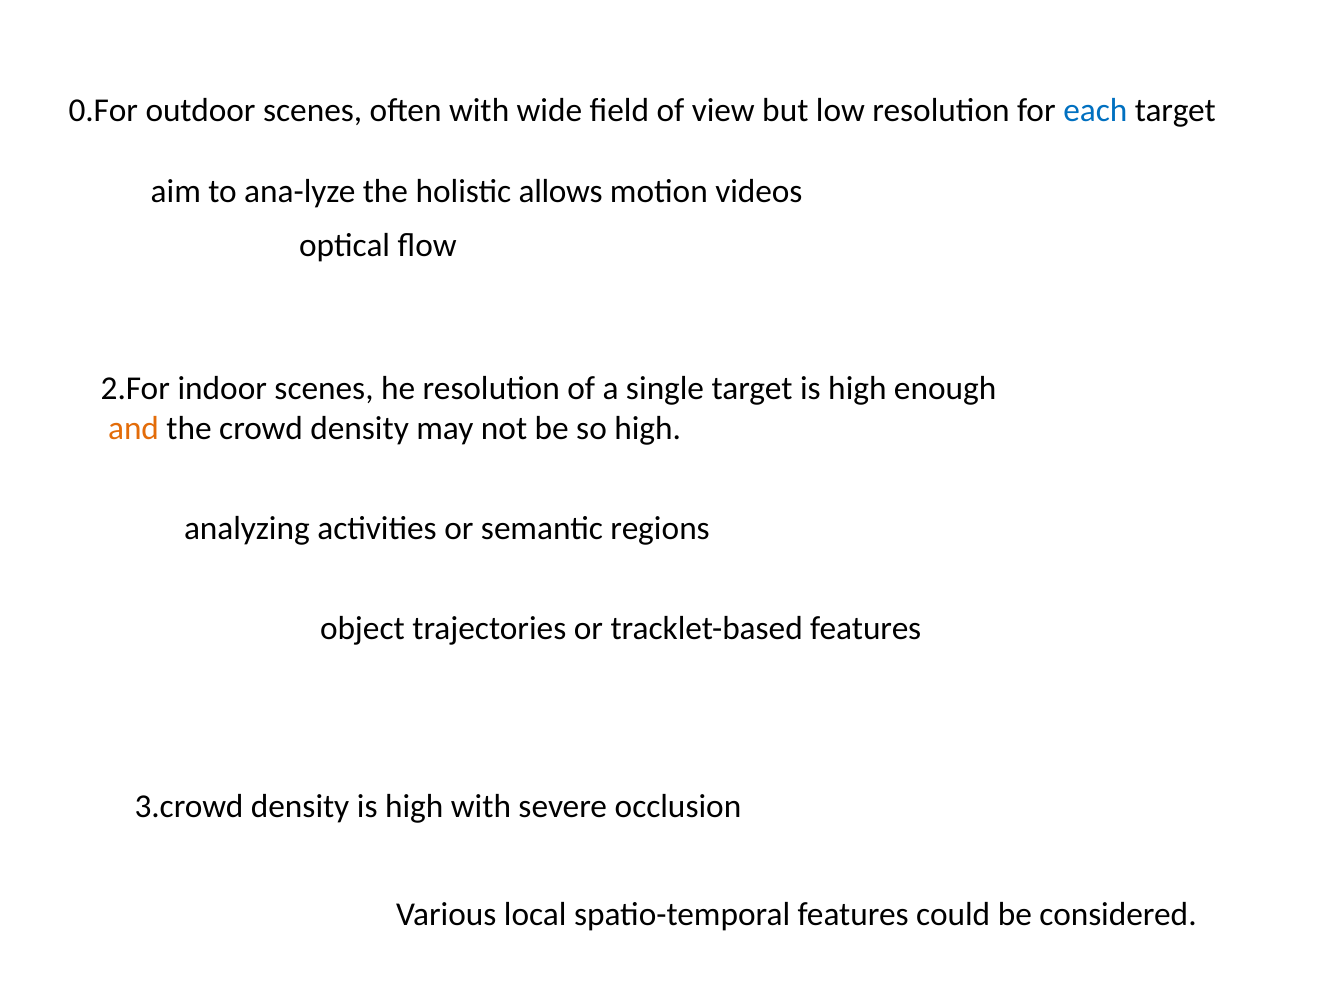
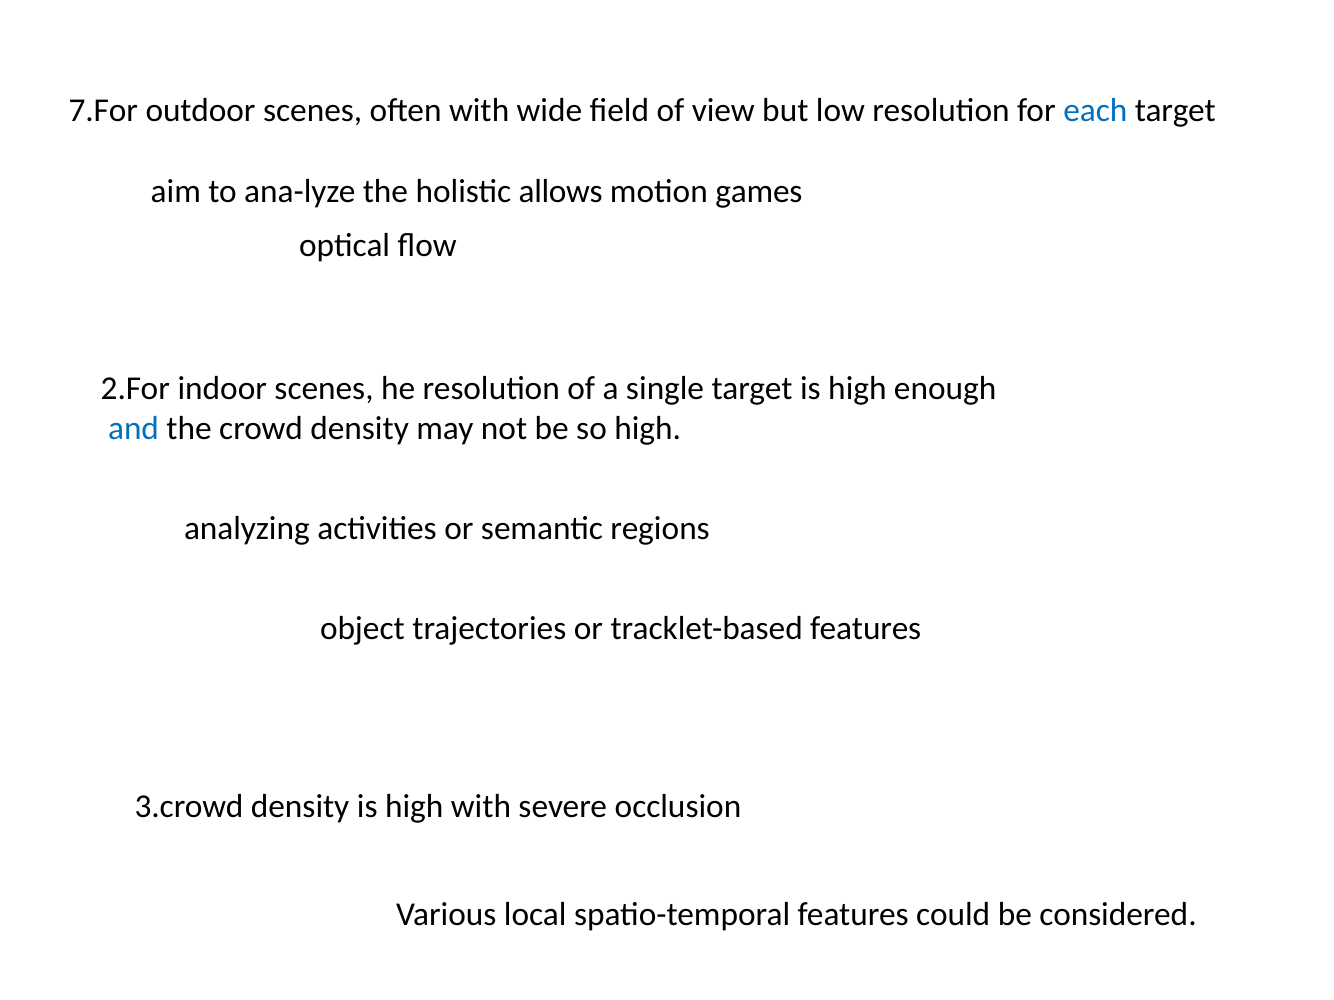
0.For: 0.For -> 7.For
videos: videos -> games
and colour: orange -> blue
